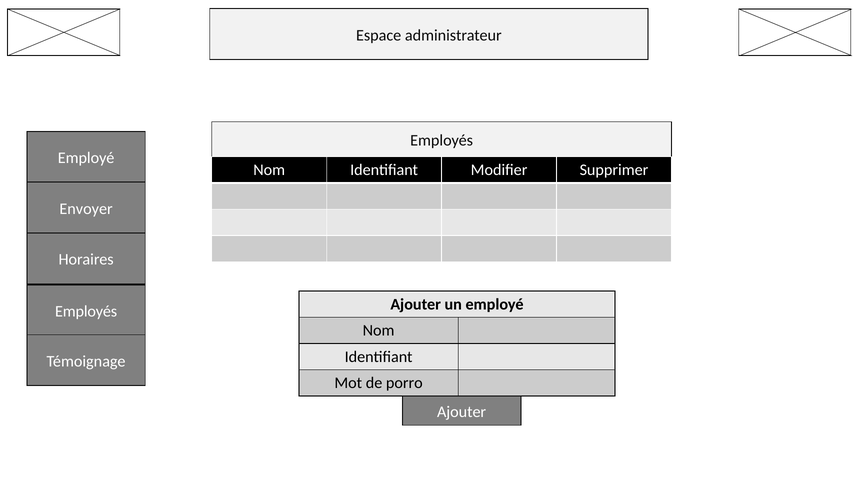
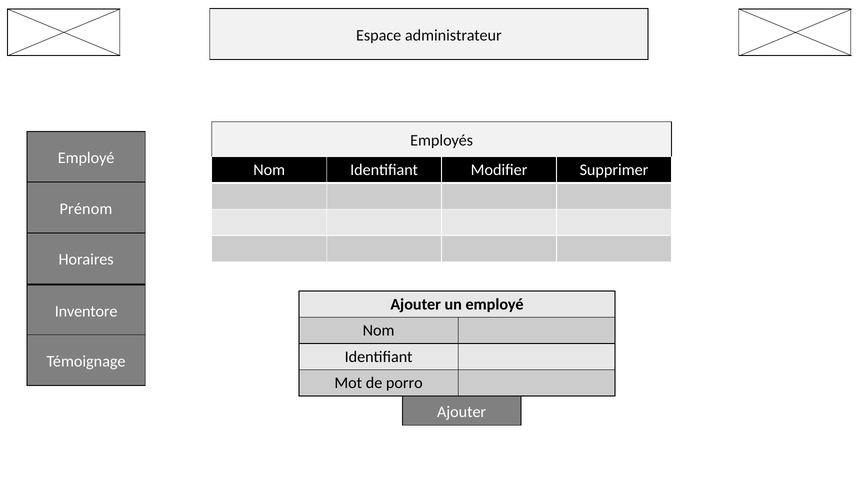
Envoyer: Envoyer -> Prénom
Employés at (86, 311): Employés -> Inventore
